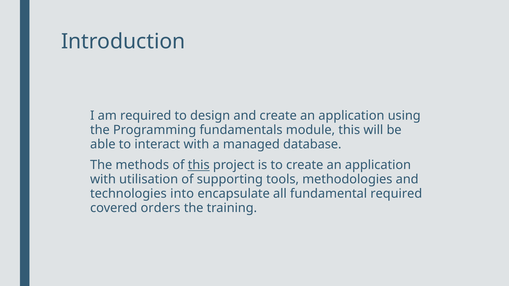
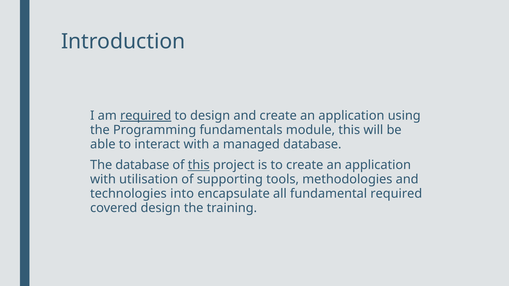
required at (146, 116) underline: none -> present
The methods: methods -> database
covered orders: orders -> design
